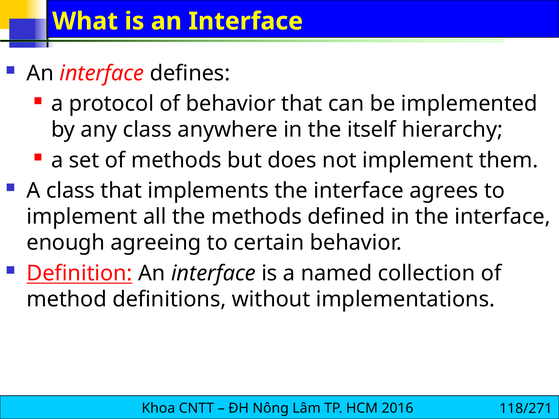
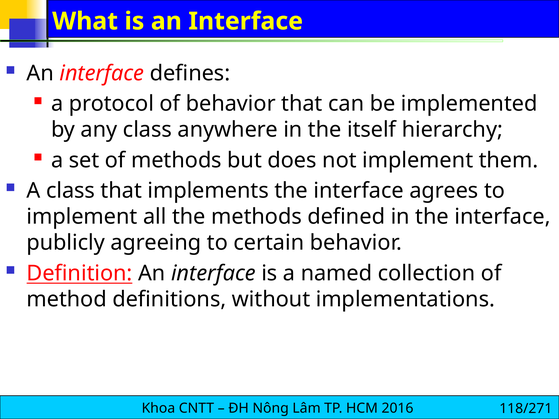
enough: enough -> publicly
